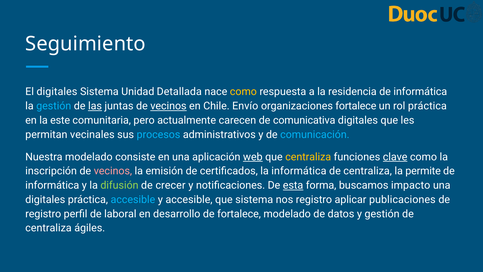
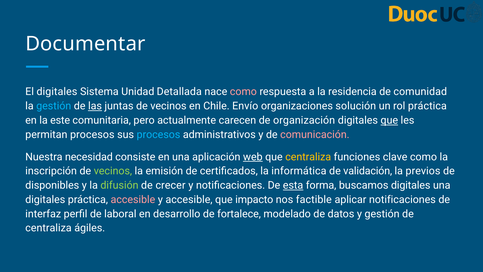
Seguimiento: Seguimiento -> Documentar
como at (243, 92) colour: yellow -> pink
informática at (420, 92): informática -> comunidad
vecinos at (168, 106) underline: present -> none
organizaciones fortalece: fortalece -> solución
comunicativa: comunicativa -> organización
que at (389, 120) underline: none -> present
permitan vecinales: vecinales -> procesos
comunicación colour: light blue -> pink
Nuestra modelado: modelado -> necesidad
clave underline: present -> none
vecinos at (113, 171) colour: pink -> light green
centraliza at (368, 171): centraliza -> validación
permite: permite -> previos
informática at (52, 185): informática -> disponibles
buscamos impacto: impacto -> digitales
accesible at (133, 199) colour: light blue -> pink
que sistema: sistema -> impacto
nos registro: registro -> factible
aplicar publicaciones: publicaciones -> notificaciones
registro at (43, 214): registro -> interfaz
